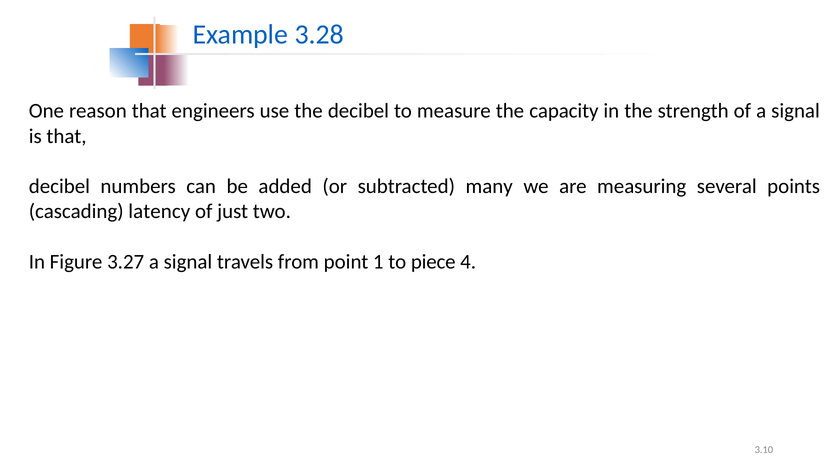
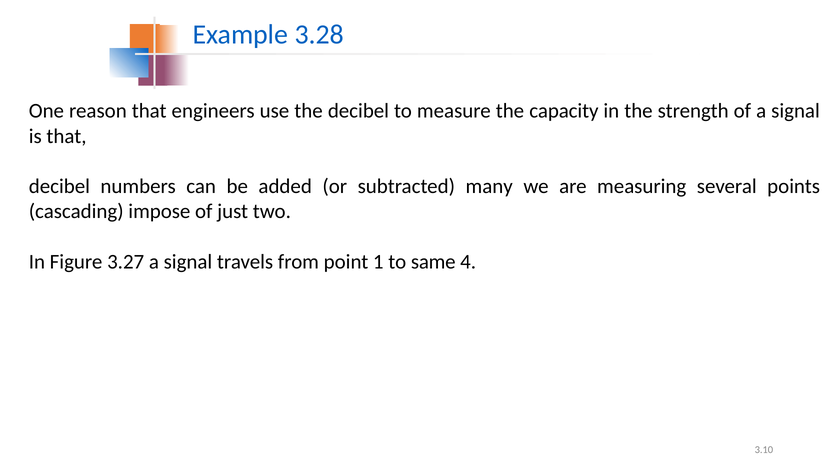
latency: latency -> impose
piece: piece -> same
